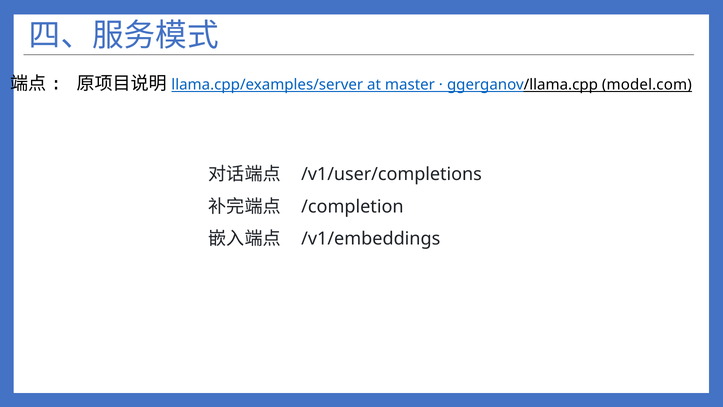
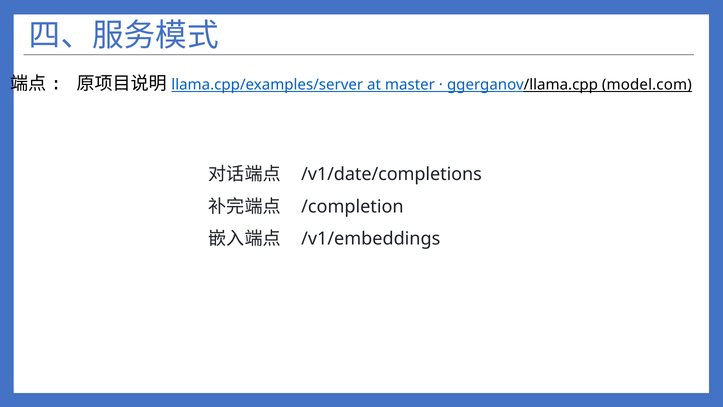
/v1/user/completions: /v1/user/completions -> /v1/date/completions
